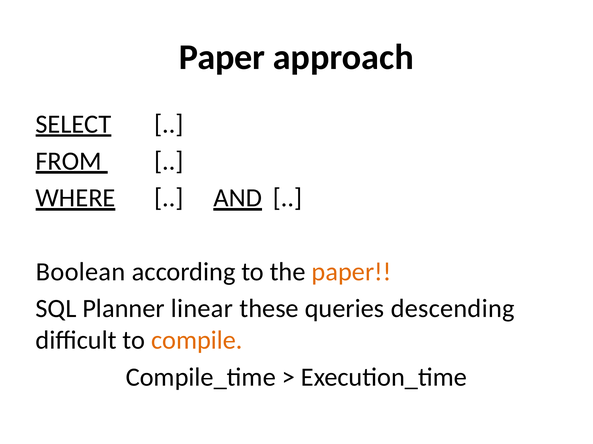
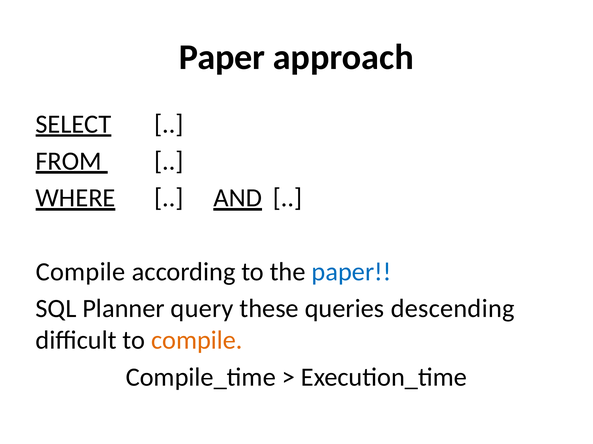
Boolean at (81, 272): Boolean -> Compile
paper at (352, 272) colour: orange -> blue
linear: linear -> query
